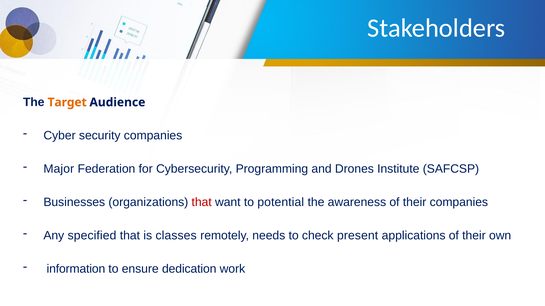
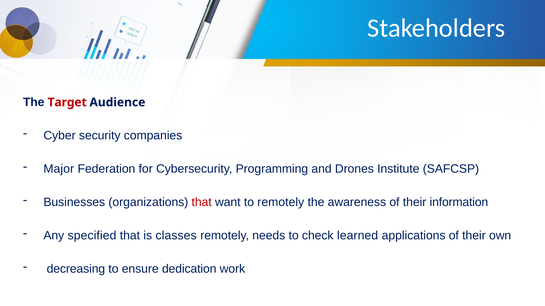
Target colour: orange -> red
to potential: potential -> remotely
their companies: companies -> information
present: present -> learned
information: information -> decreasing
